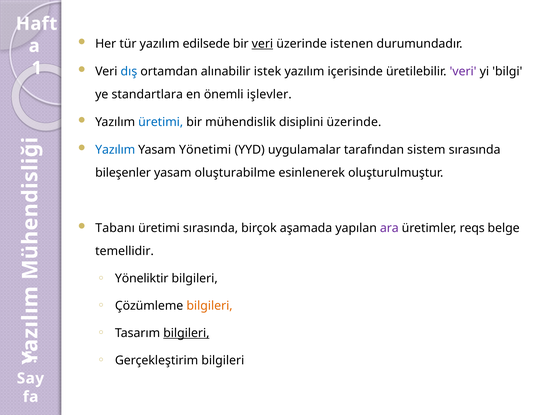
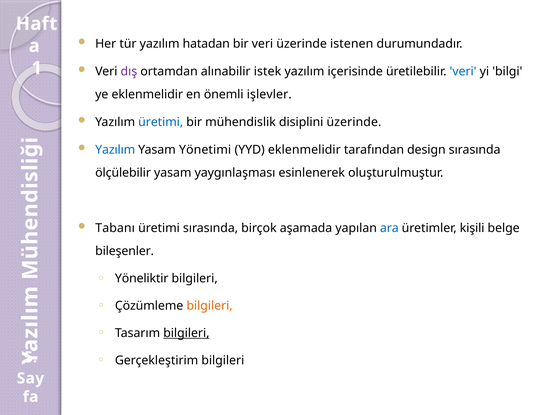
edilsede: edilsede -> hatadan
veri at (262, 44) underline: present -> none
dış colour: blue -> purple
veri at (463, 71) colour: purple -> blue
ye standartlara: standartlara -> eklenmelidir
YYD uygulamalar: uygulamalar -> eklenmelidir
sistem: sistem -> design
bileşenler: bileşenler -> ölçülebilir
oluşturabilme: oluşturabilme -> yaygınlaşması
ara colour: purple -> blue
reqs: reqs -> kişili
temellidir: temellidir -> bileşenler
